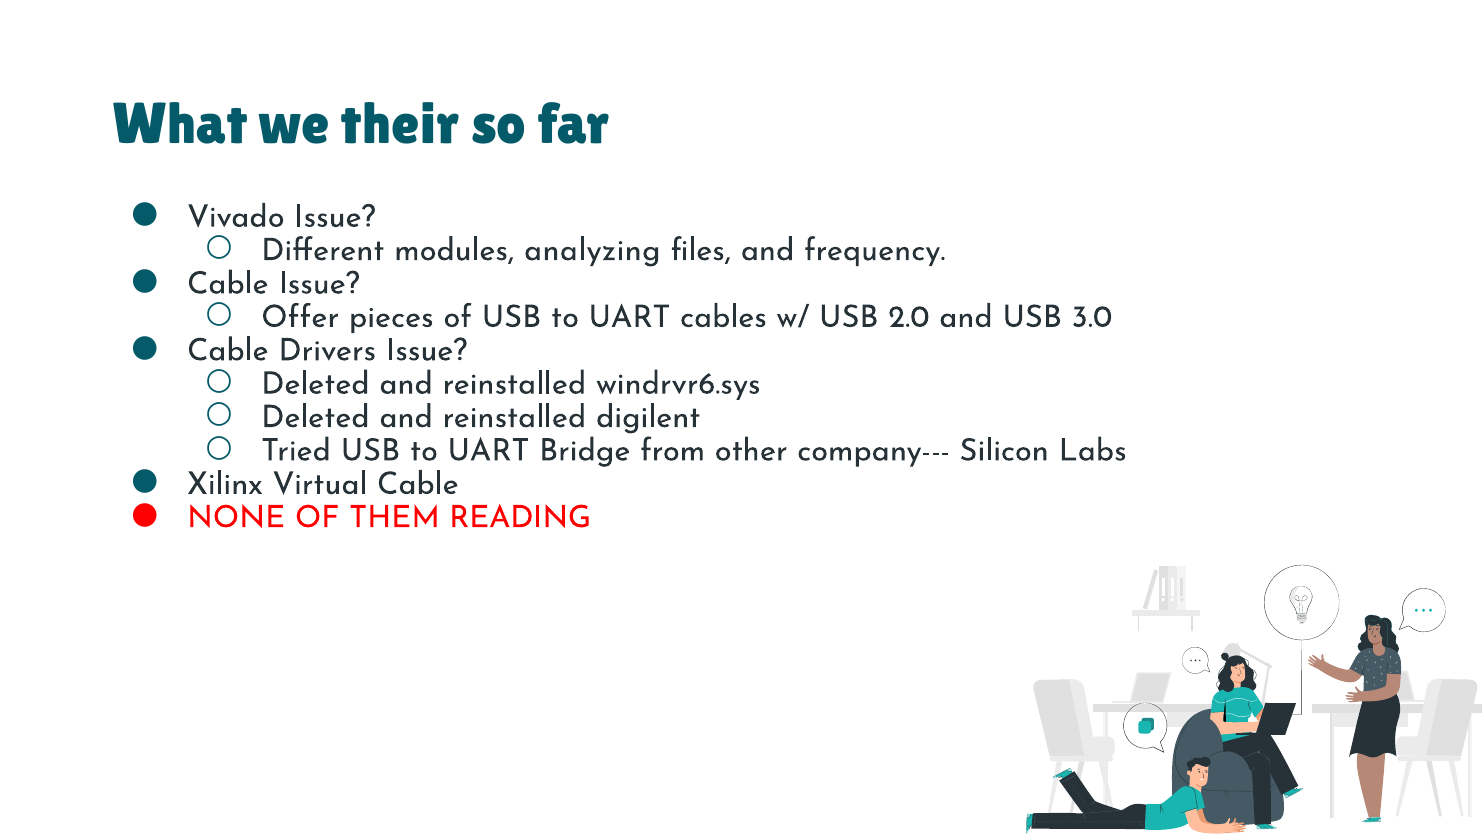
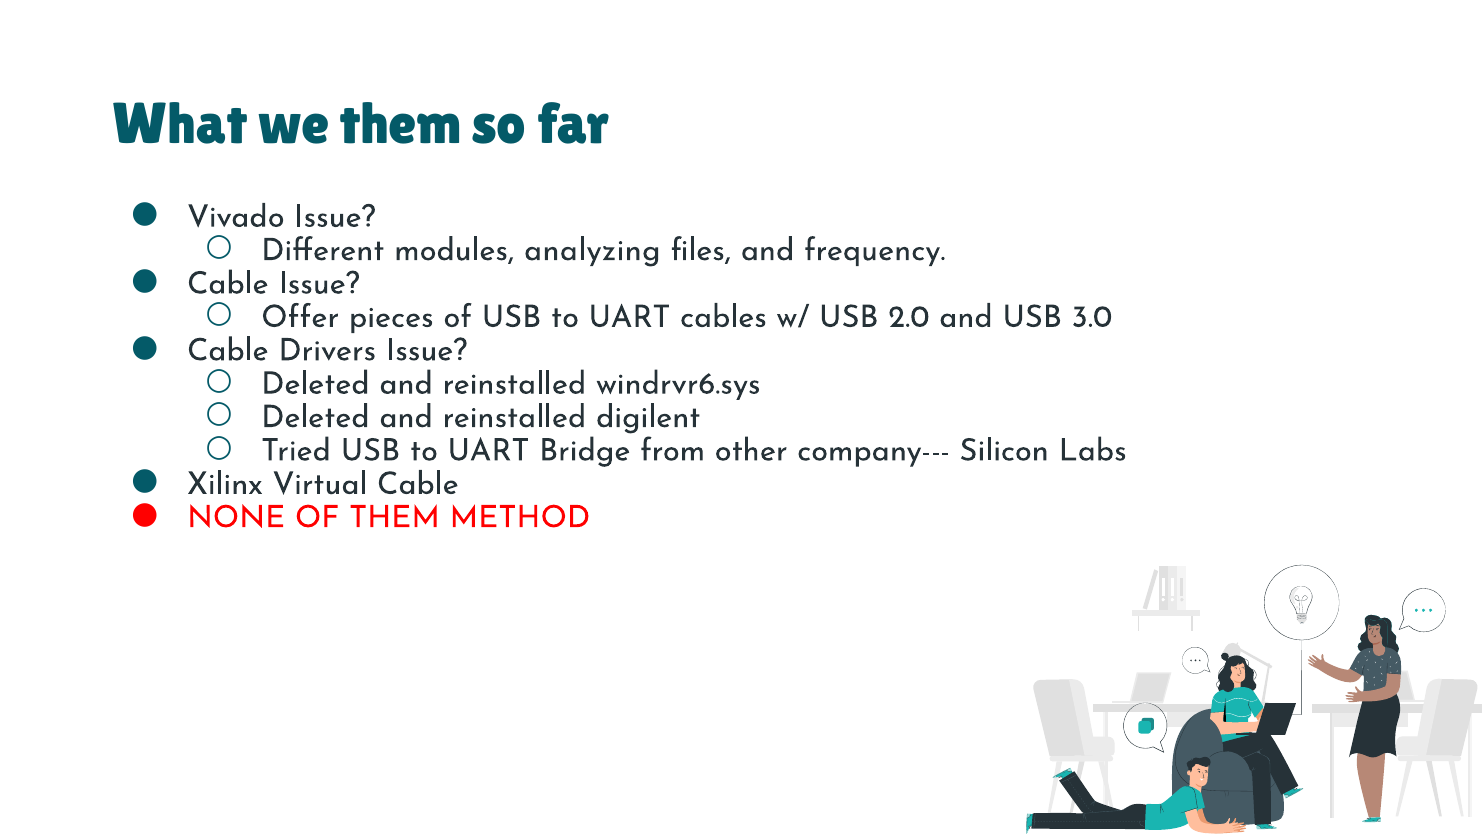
we their: their -> them
READING: READING -> METHOD
